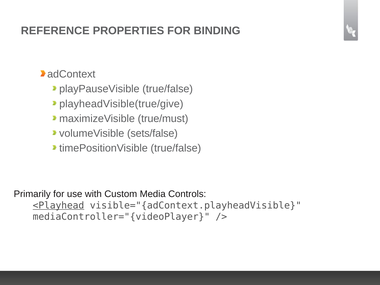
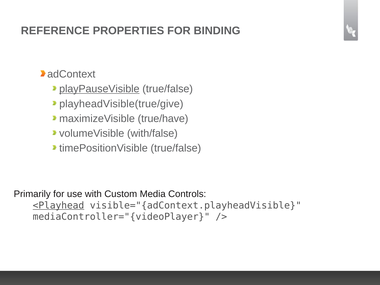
playPauseVisible underline: none -> present
true/must: true/must -> true/have
sets/false: sets/false -> with/false
